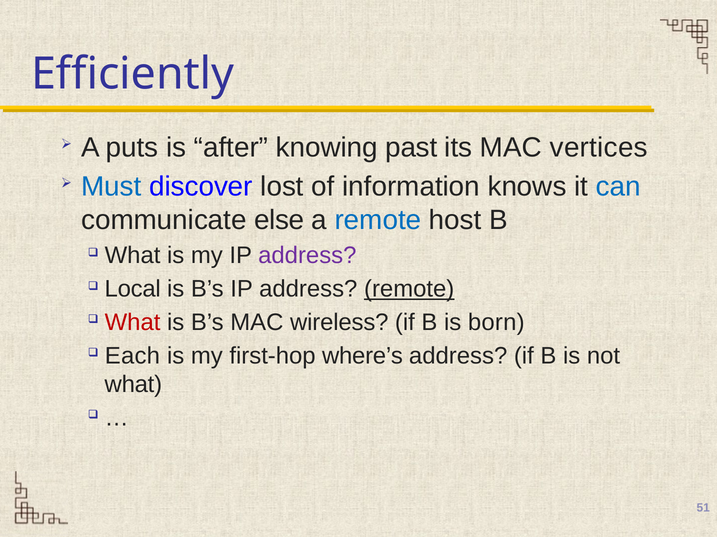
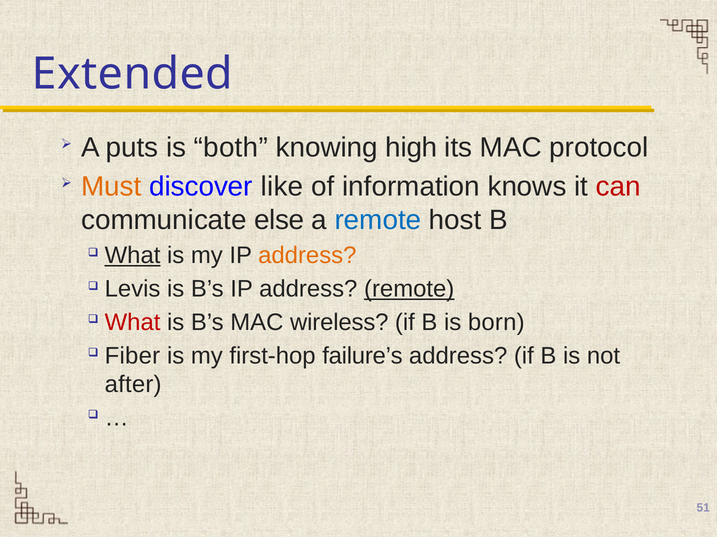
Efficiently: Efficiently -> Extended
after: after -> both
past: past -> high
vertices: vertices -> protocol
Must colour: blue -> orange
lost: lost -> like
can colour: blue -> red
What at (133, 256) underline: none -> present
address at (307, 256) colour: purple -> orange
Local: Local -> Levis
Each: Each -> Fiber
where’s: where’s -> failure’s
what at (133, 385): what -> after
